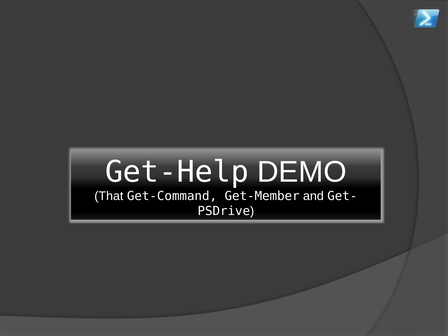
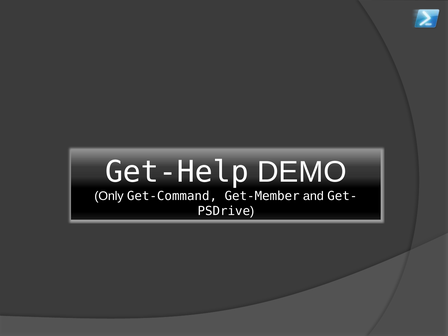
That: That -> Only
